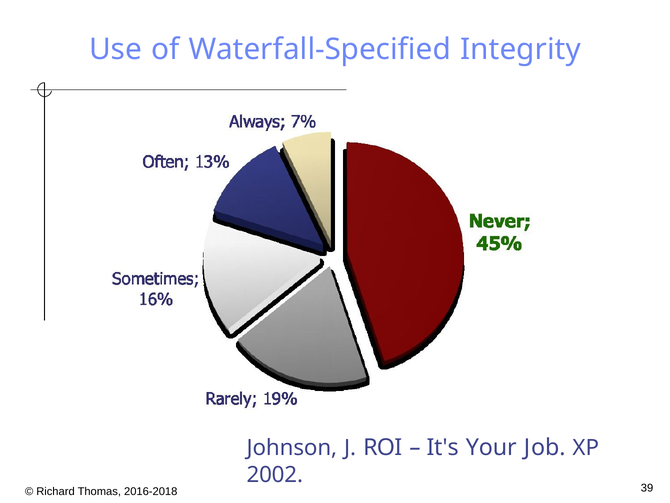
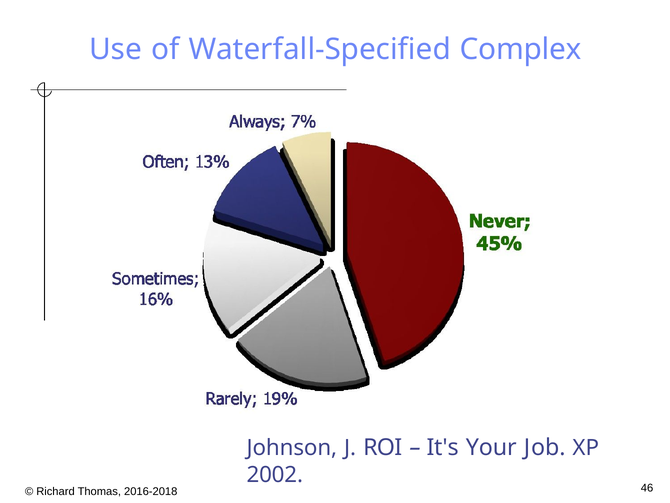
Integrity: Integrity -> Complex
39: 39 -> 46
